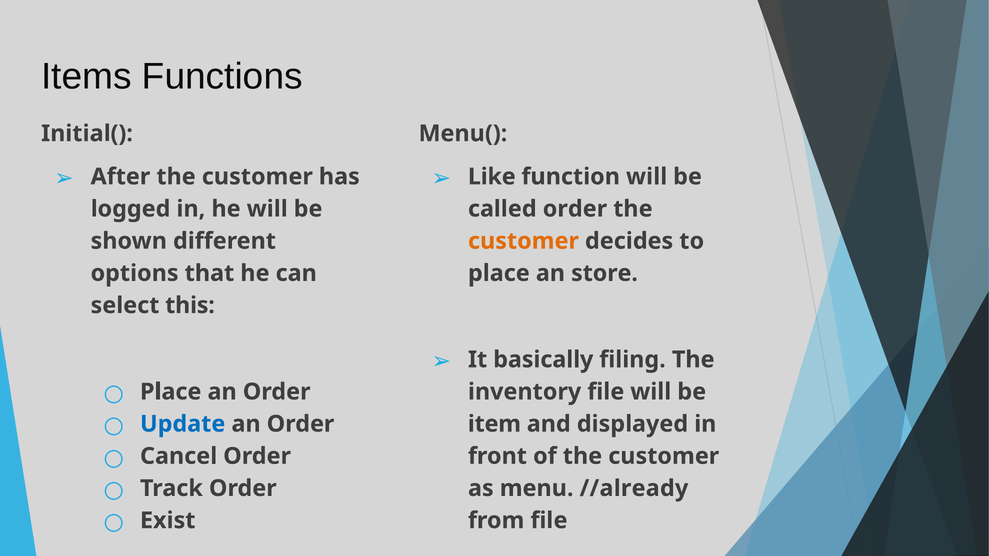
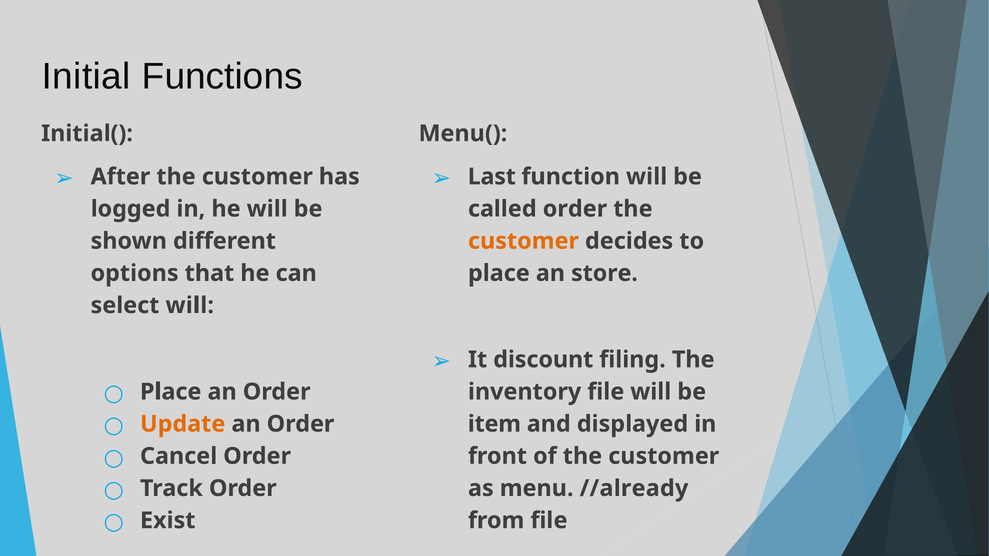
Items: Items -> Initial
Like: Like -> Last
select this: this -> will
basically: basically -> discount
Update colour: blue -> orange
